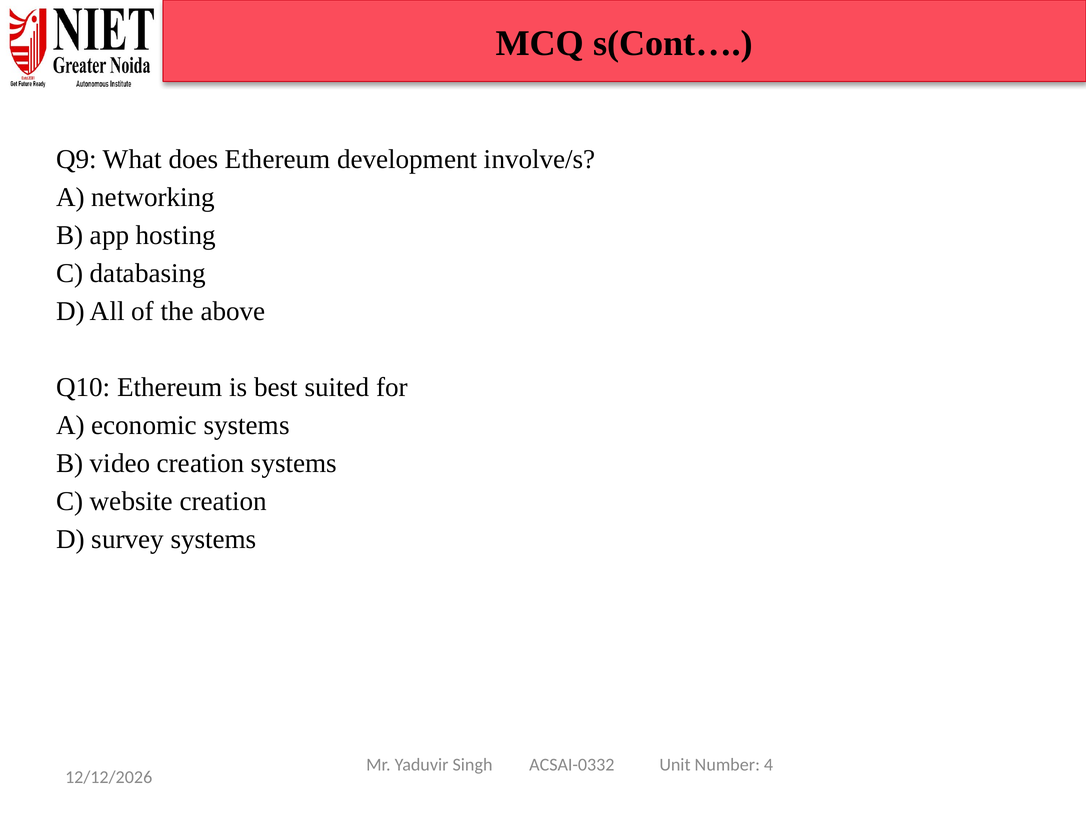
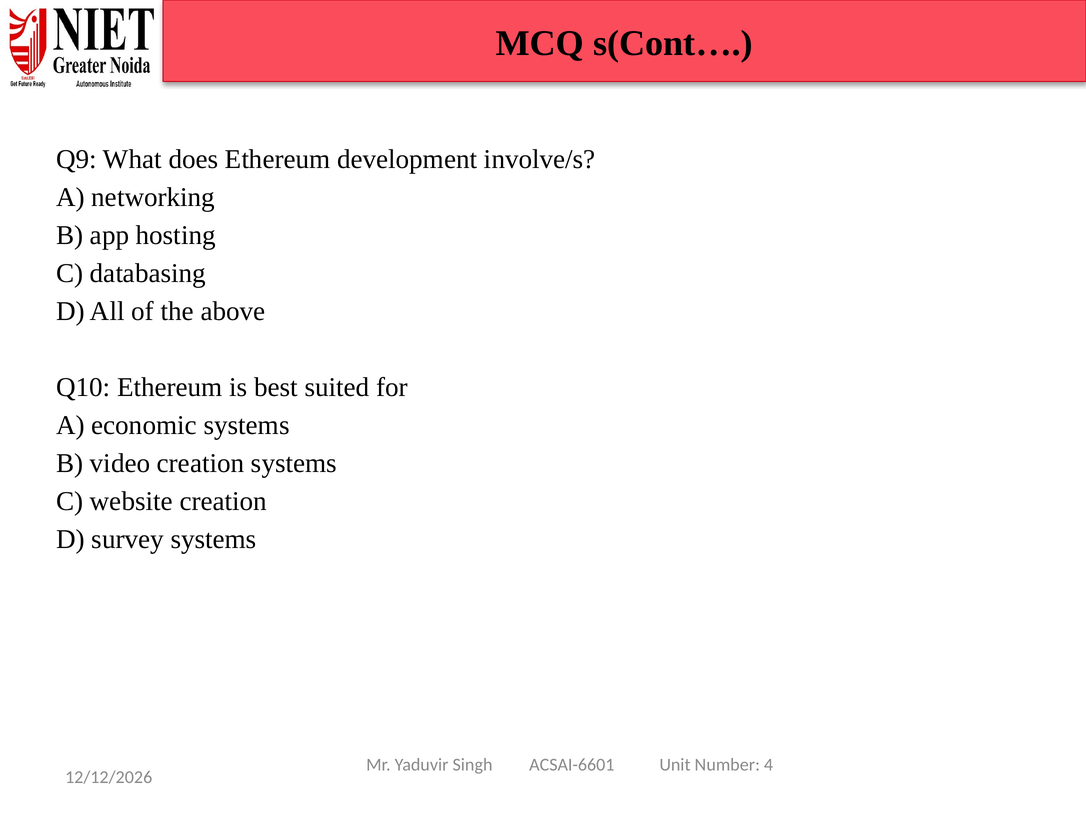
ACSAI-0332: ACSAI-0332 -> ACSAI-6601
